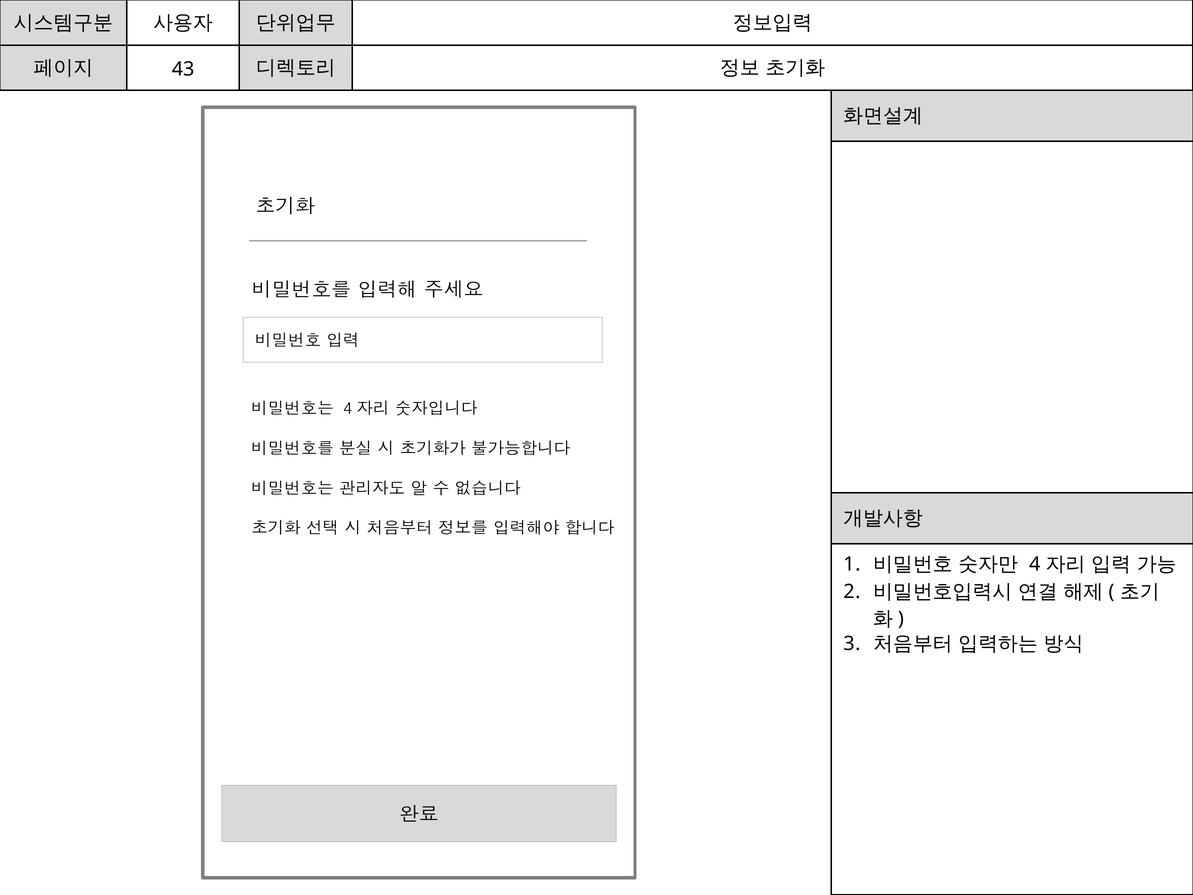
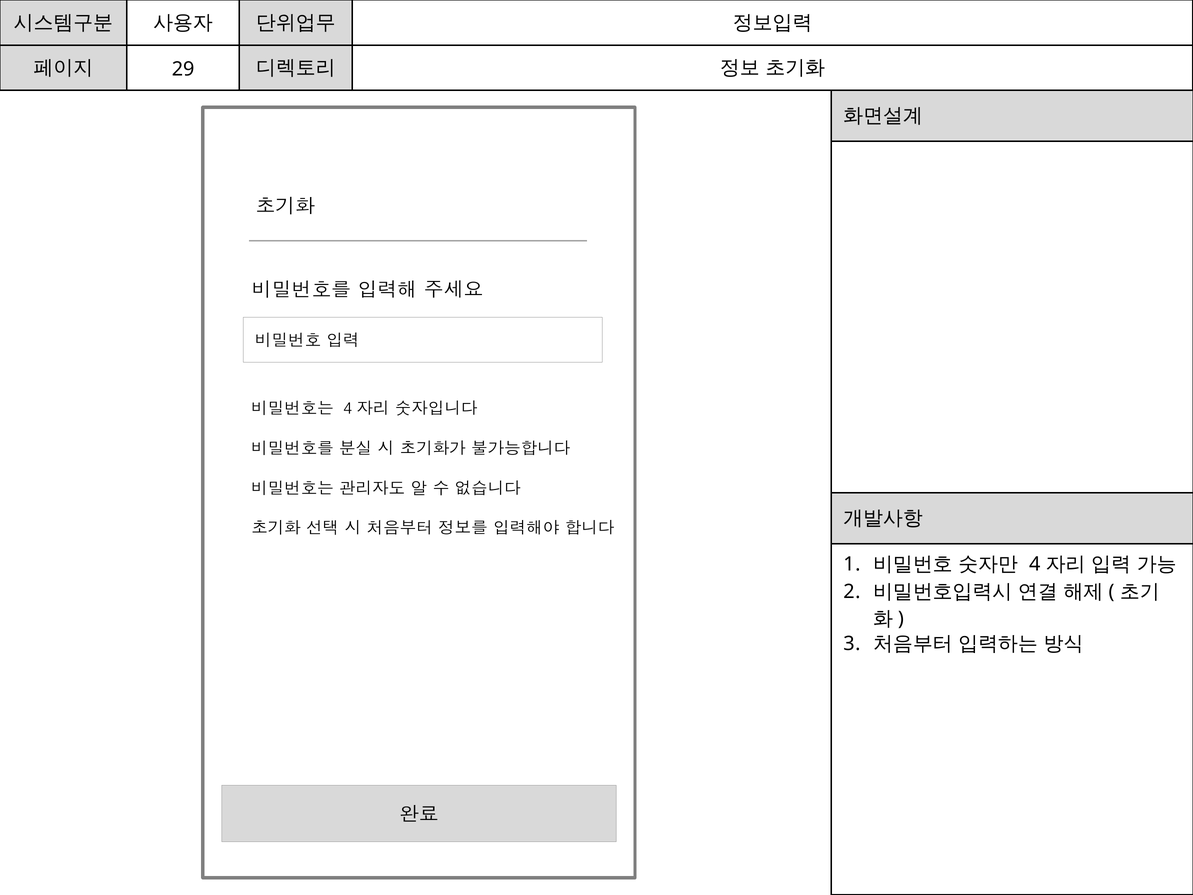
43: 43 -> 29
